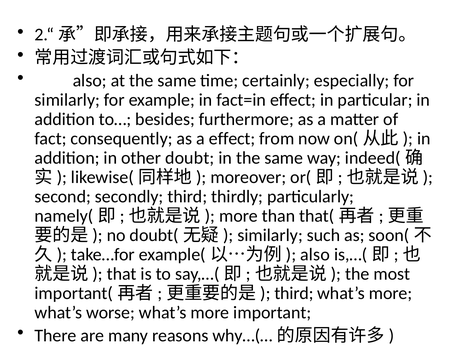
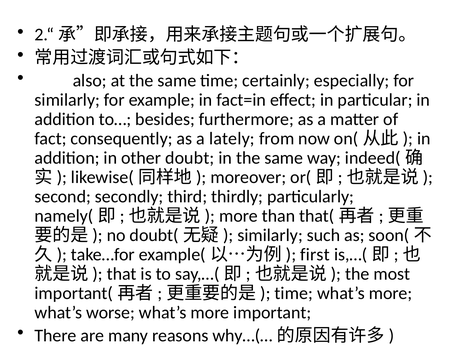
a effect: effect -> lately
also at (315, 255): also -> first
third at (294, 294): third -> time
